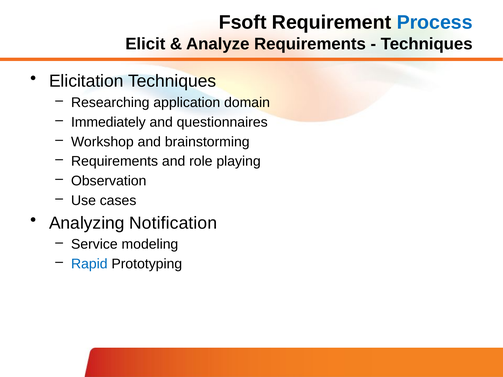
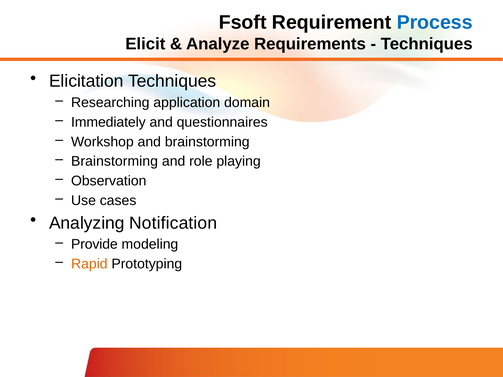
Requirements at (115, 161): Requirements -> Brainstorming
Service: Service -> Provide
Rapid colour: blue -> orange
